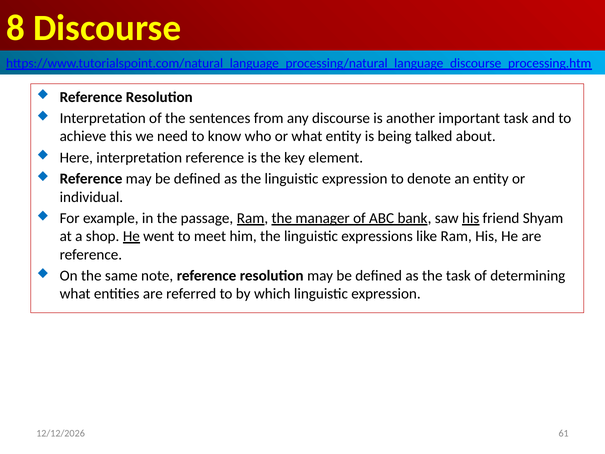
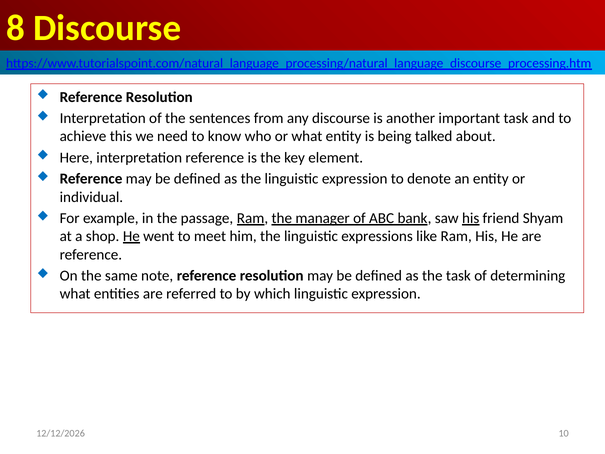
61: 61 -> 10
